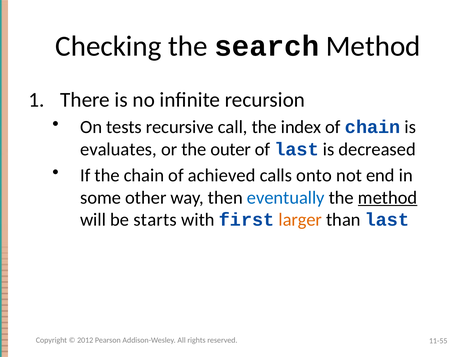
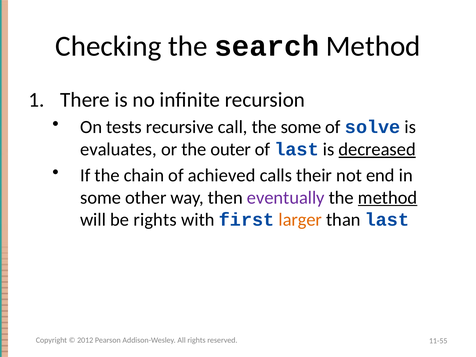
the index: index -> some
of chain: chain -> solve
decreased underline: none -> present
onto: onto -> their
eventually colour: blue -> purple
be starts: starts -> rights
